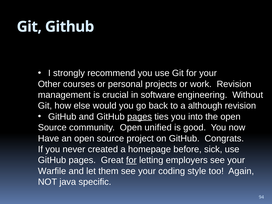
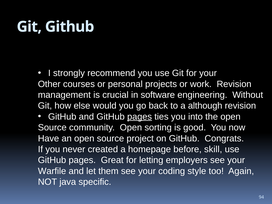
unified: unified -> sorting
sick: sick -> skill
for at (131, 160) underline: present -> none
